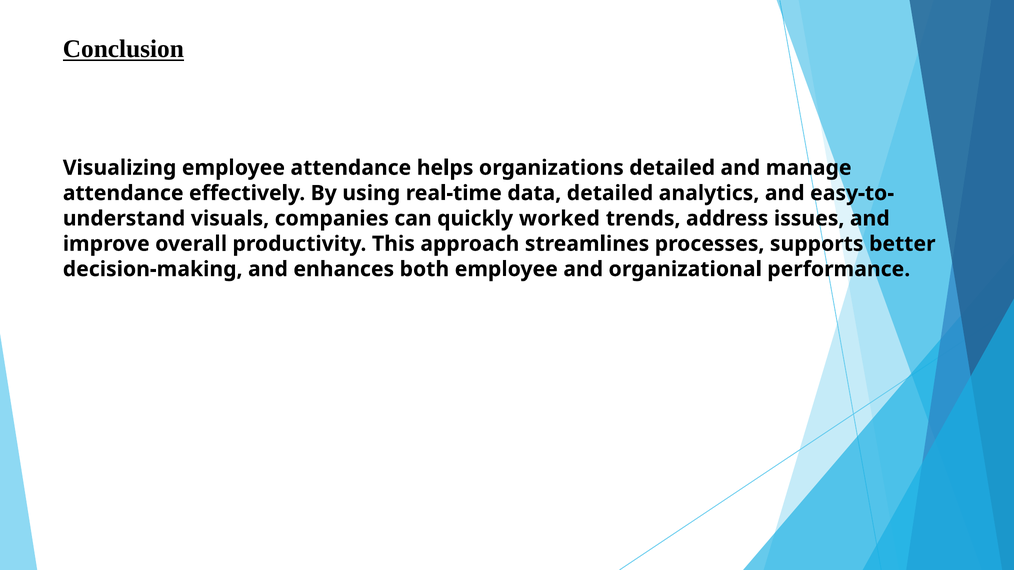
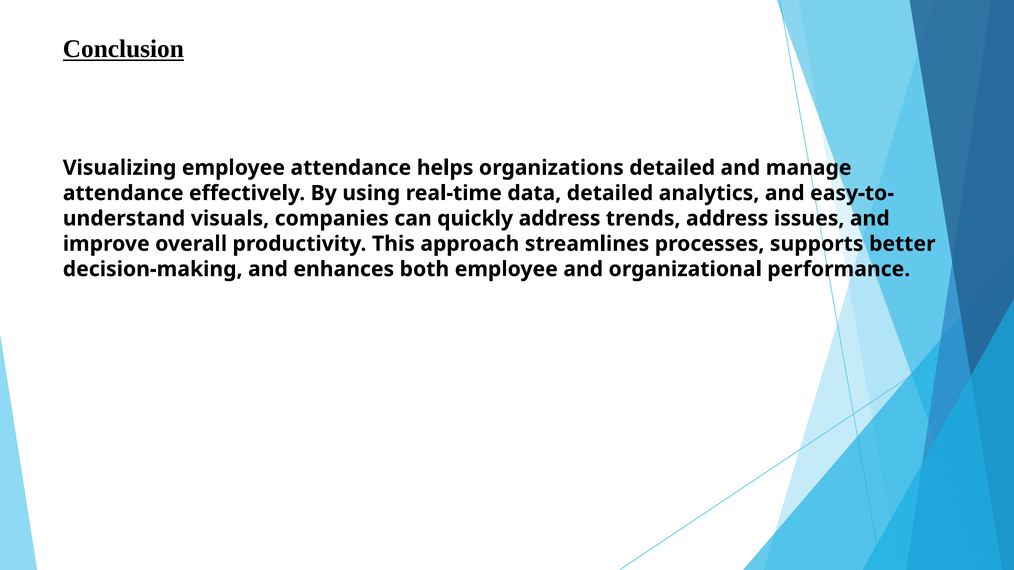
quickly worked: worked -> address
